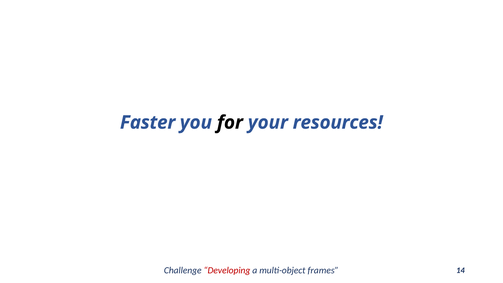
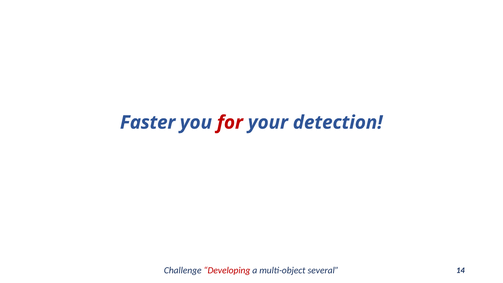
for colour: black -> red
resources: resources -> detection
frames: frames -> several
